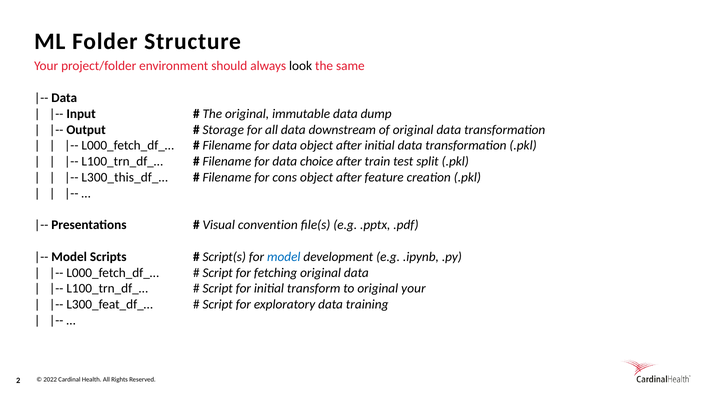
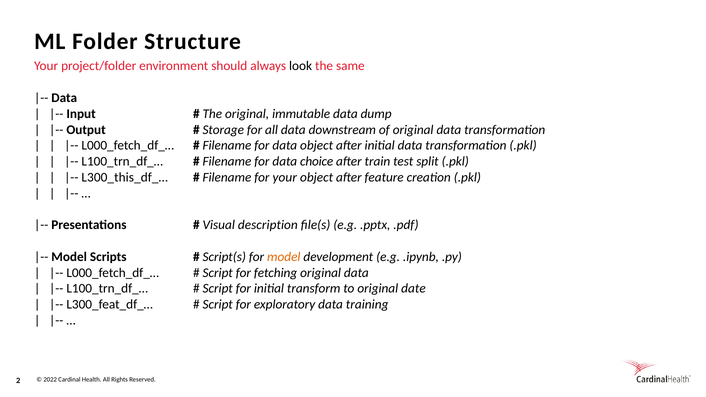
for cons: cons -> your
convention: convention -> description
model at (284, 257) colour: blue -> orange
original your: your -> date
